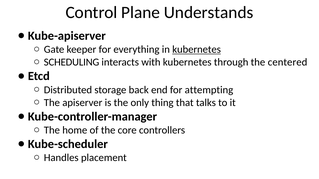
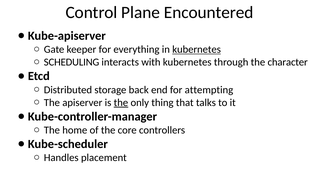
Understands: Understands -> Encountered
centered: centered -> character
the at (121, 103) underline: none -> present
